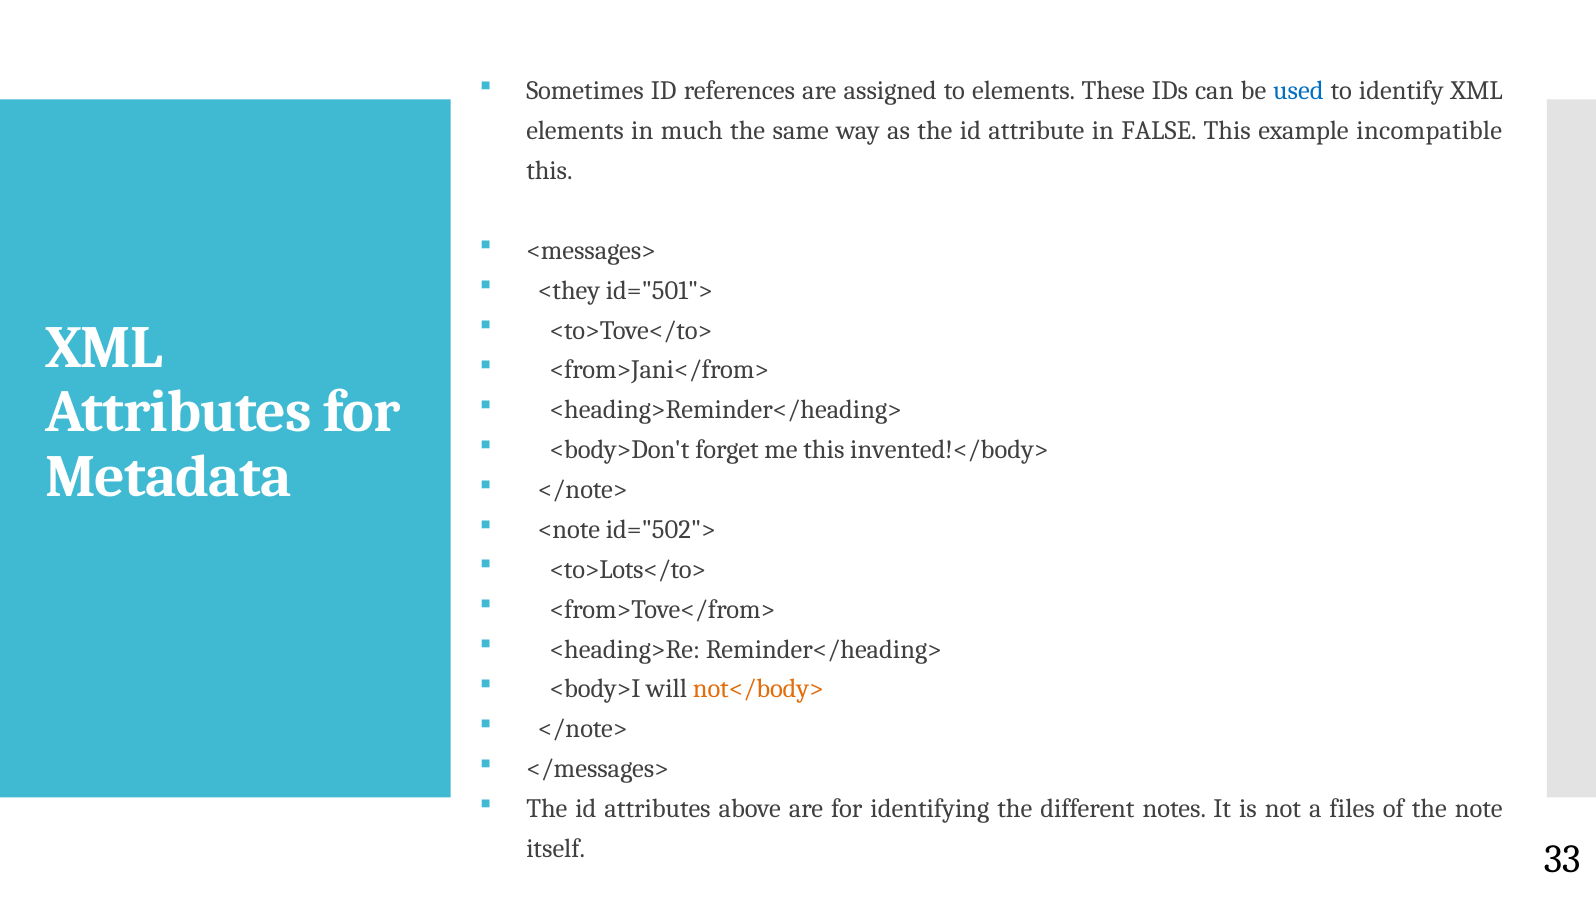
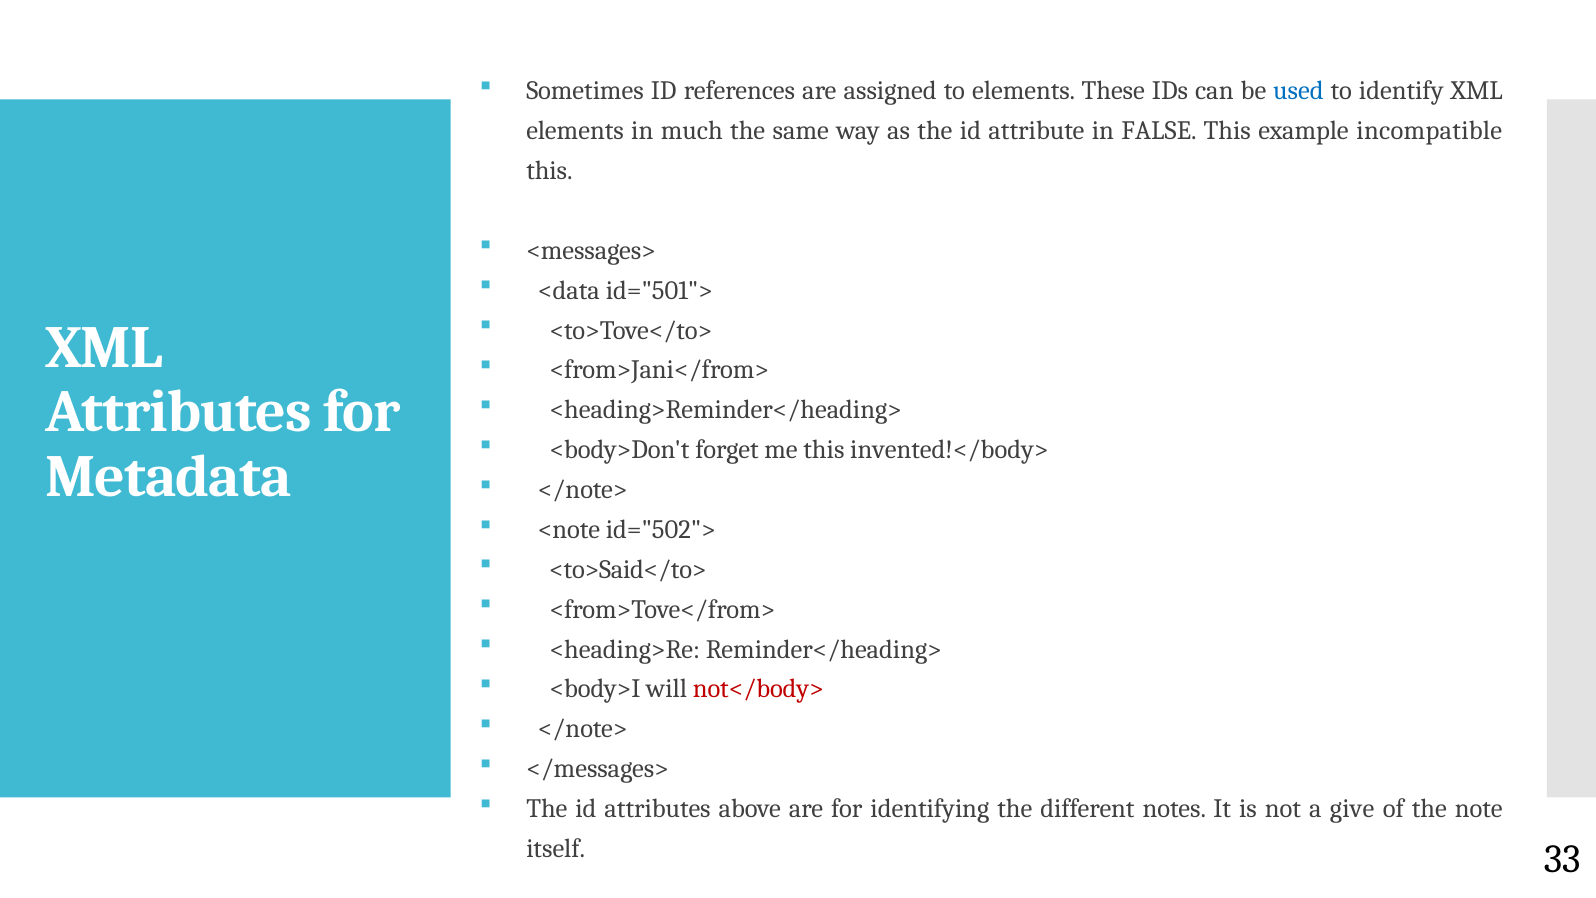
<they: <they -> <data
<to>Lots</to>: <to>Lots</to> -> <to>Said</to>
not</body> colour: orange -> red
files: files -> give
